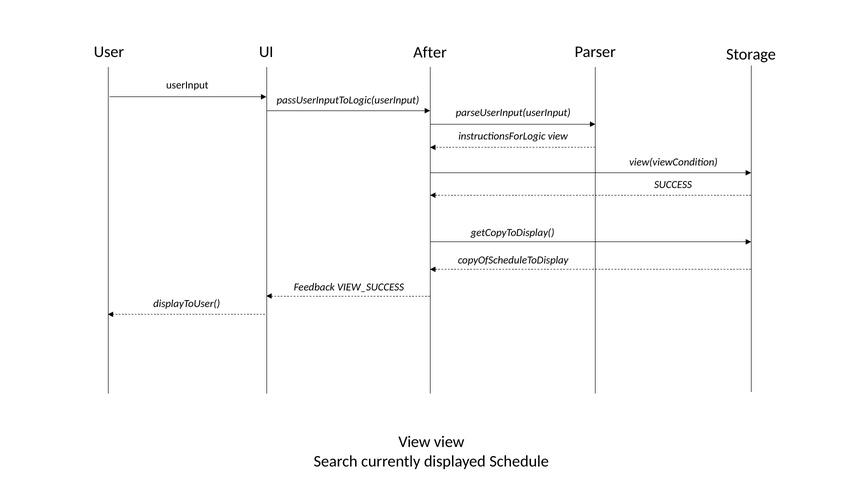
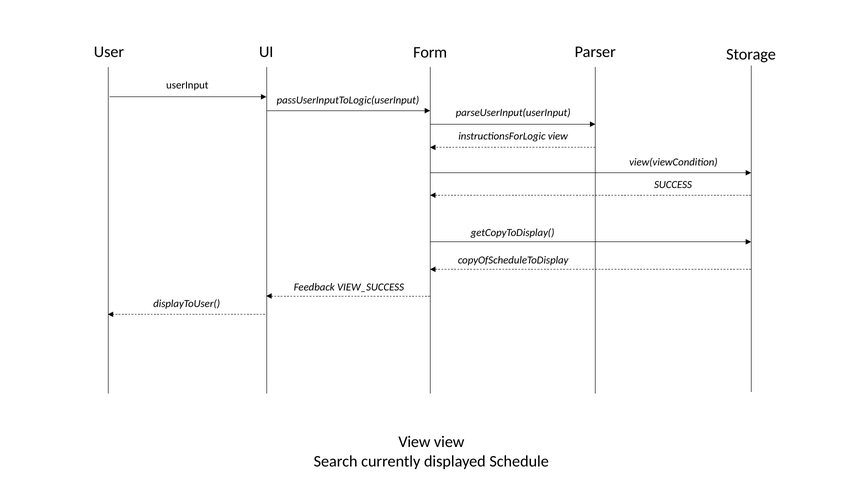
After: After -> Form
